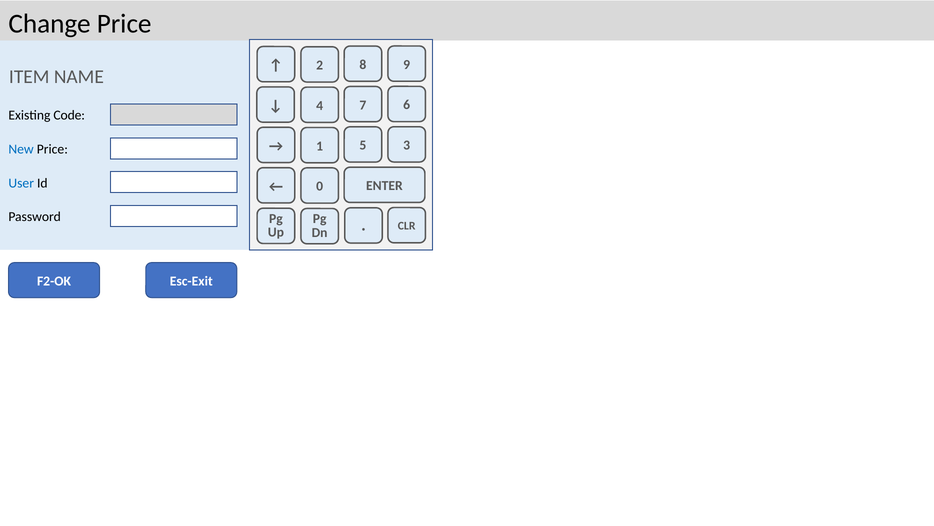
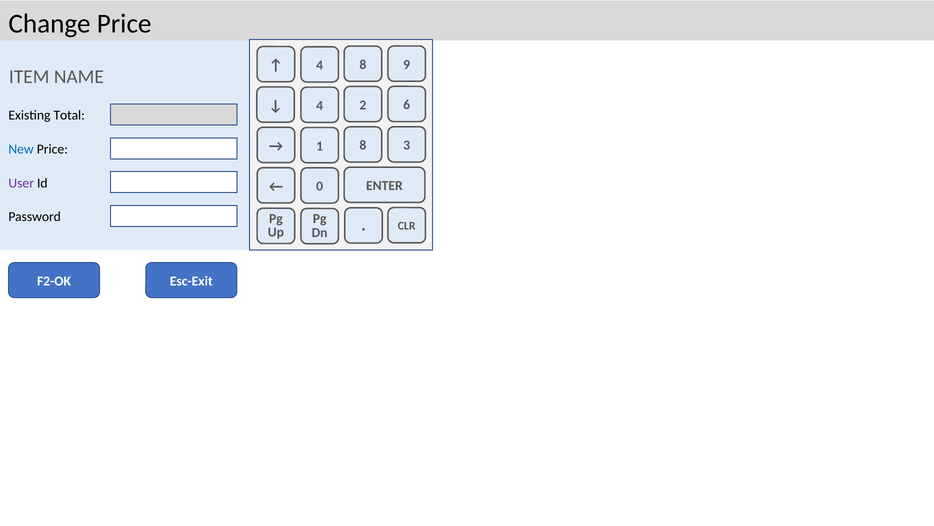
2 at (320, 65): 2 -> 4
7: 7 -> 2
Code: Code -> Total
1 5: 5 -> 8
User colour: blue -> purple
